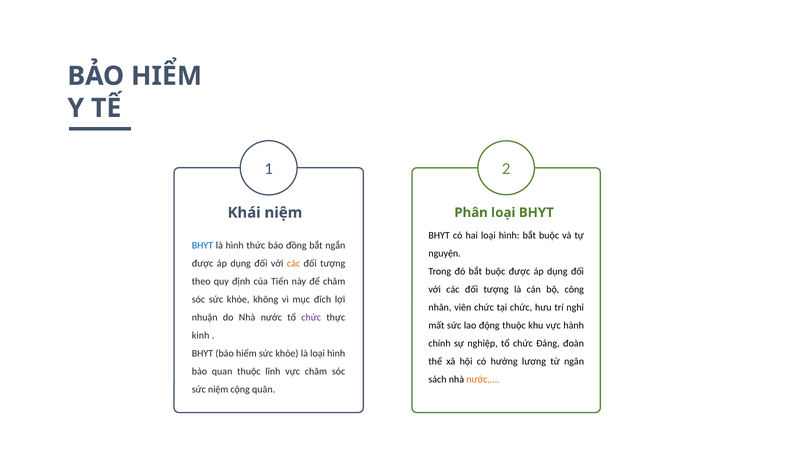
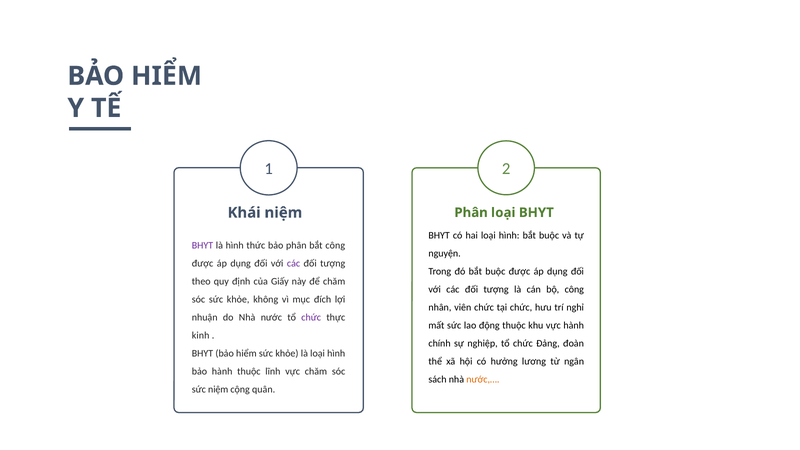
BHYT at (202, 246) colour: blue -> purple
bảo đồng: đồng -> phân
bắt ngắn: ngắn -> công
các at (294, 264) colour: orange -> purple
Tiến: Tiến -> Giấy
bảo quan: quan -> hành
